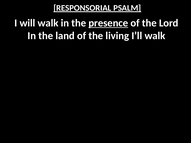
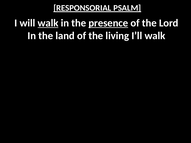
walk at (48, 23) underline: none -> present
